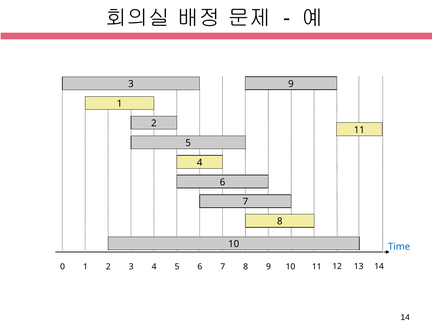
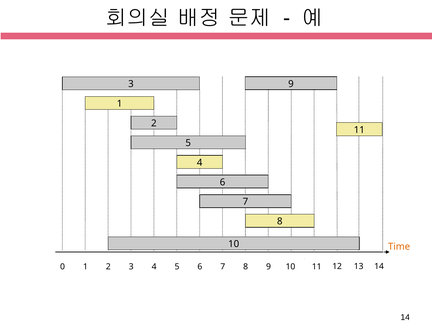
Time colour: blue -> orange
